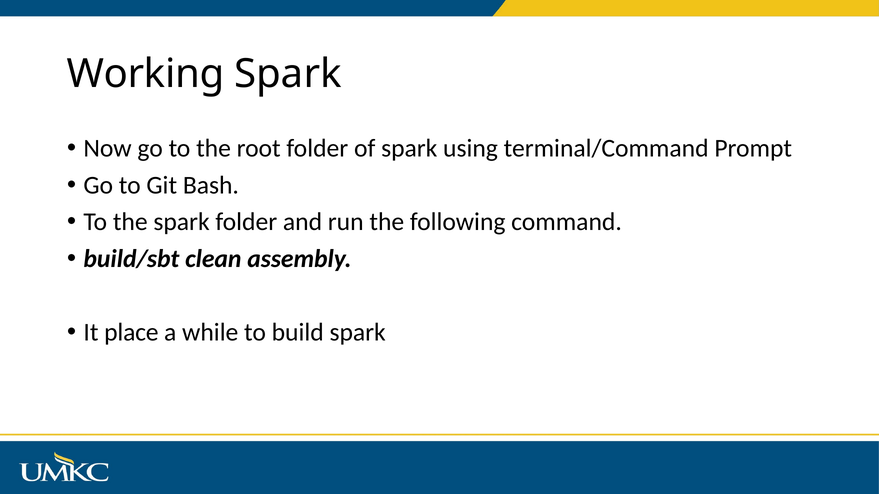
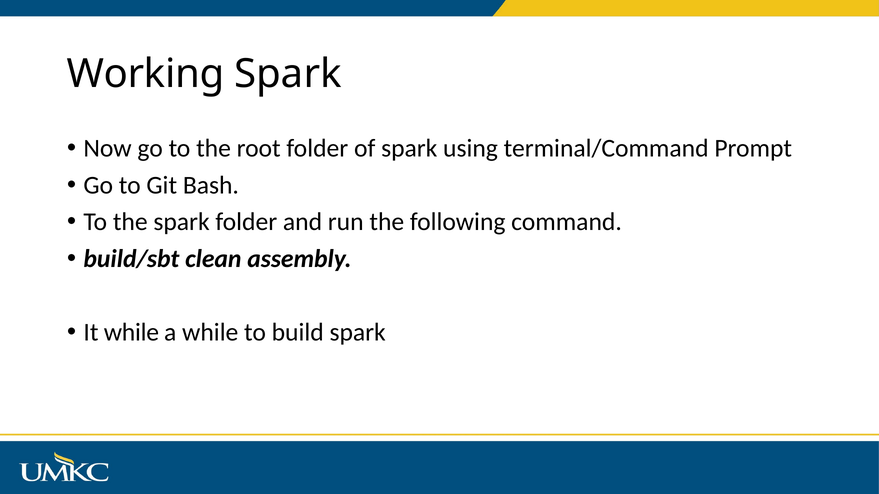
It place: place -> while
